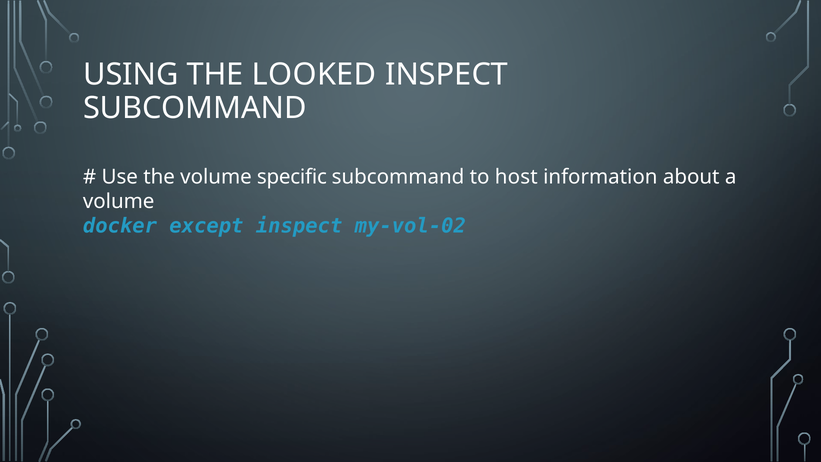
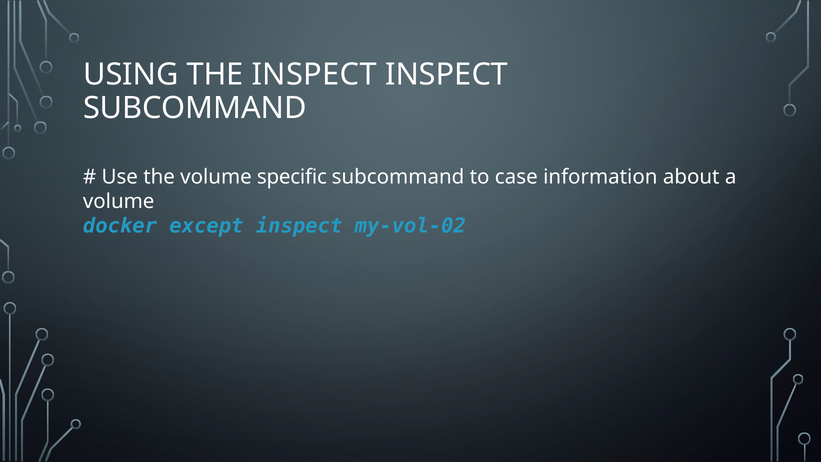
THE LOOKED: LOOKED -> INSPECT
host: host -> case
